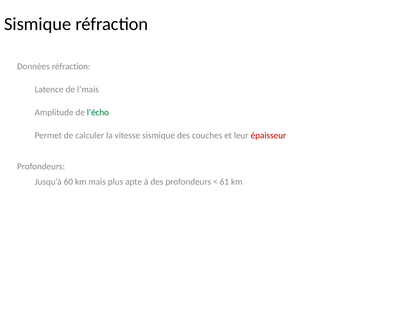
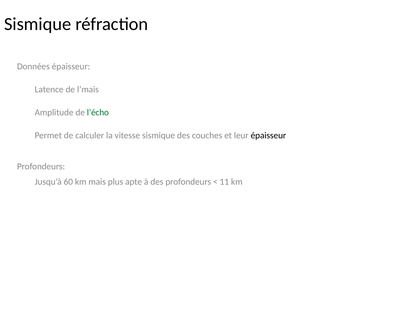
Données réfraction: réfraction -> épaisseur
épaisseur at (268, 135) colour: red -> black
61: 61 -> 11
